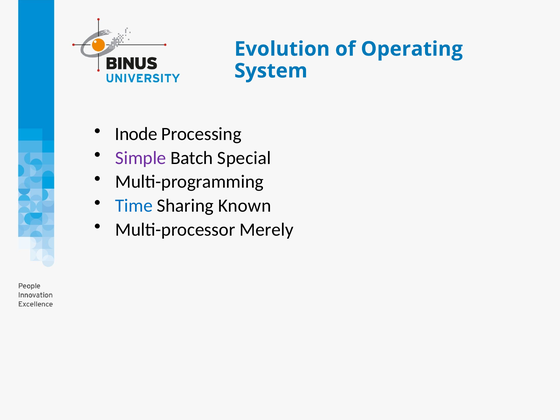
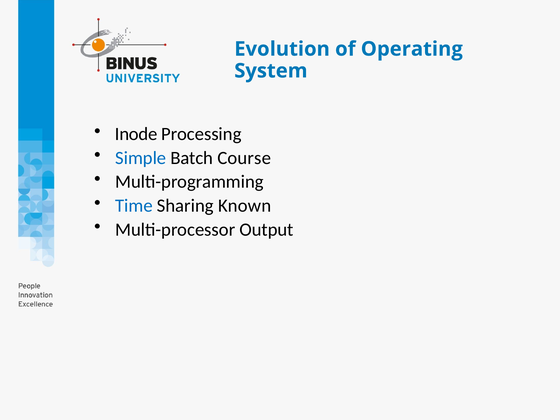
Simple colour: purple -> blue
Special: Special -> Course
Merely: Merely -> Output
